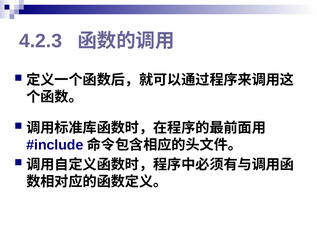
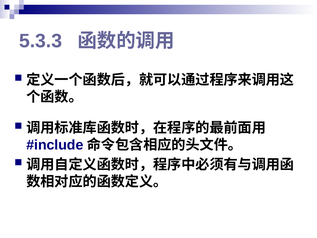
4.2.3: 4.2.3 -> 5.3.3
